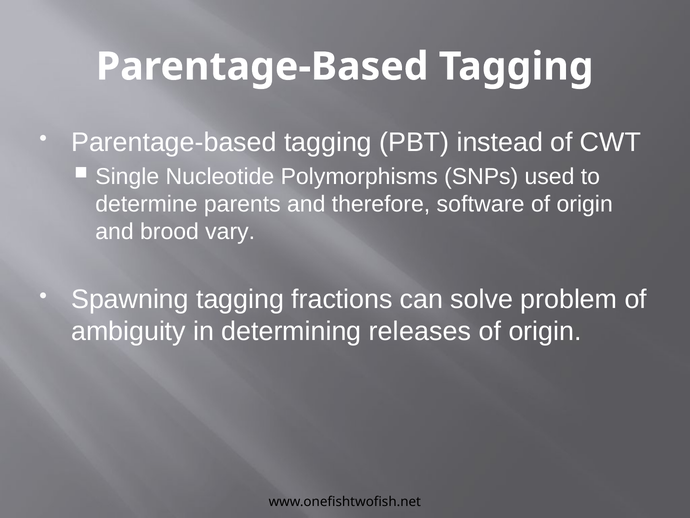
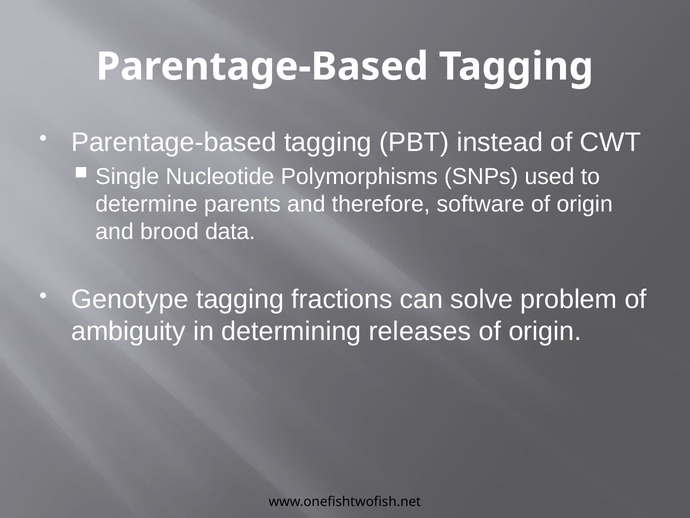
vary: vary -> data
Spawning: Spawning -> Genotype
